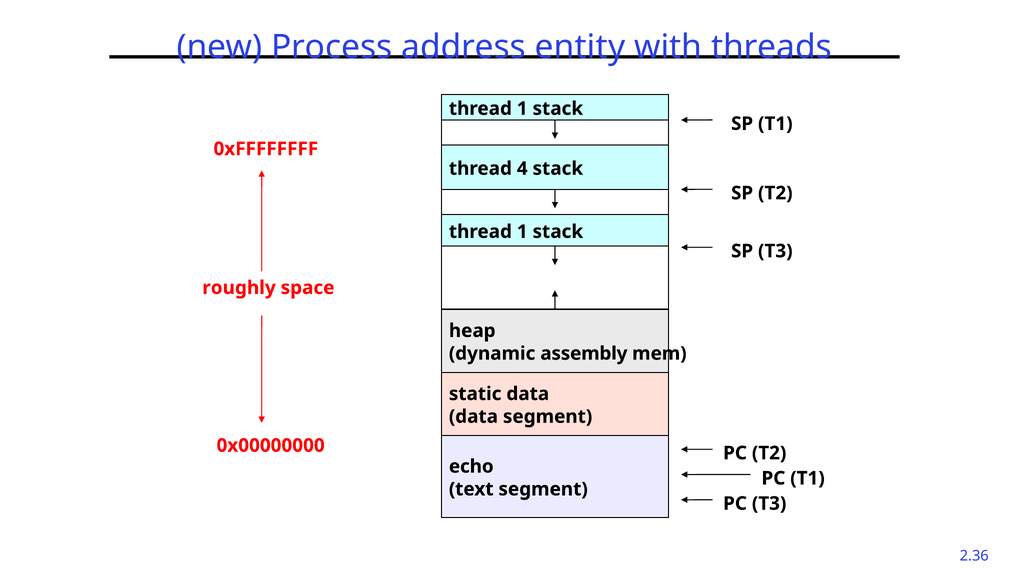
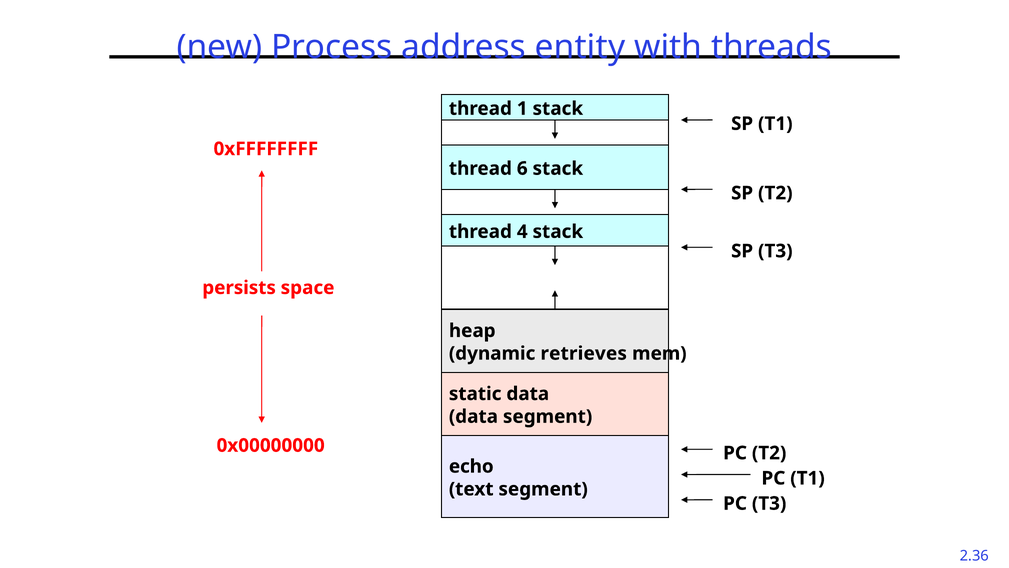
4: 4 -> 6
1 at (522, 231): 1 -> 4
roughly: roughly -> persists
assembly: assembly -> retrieves
